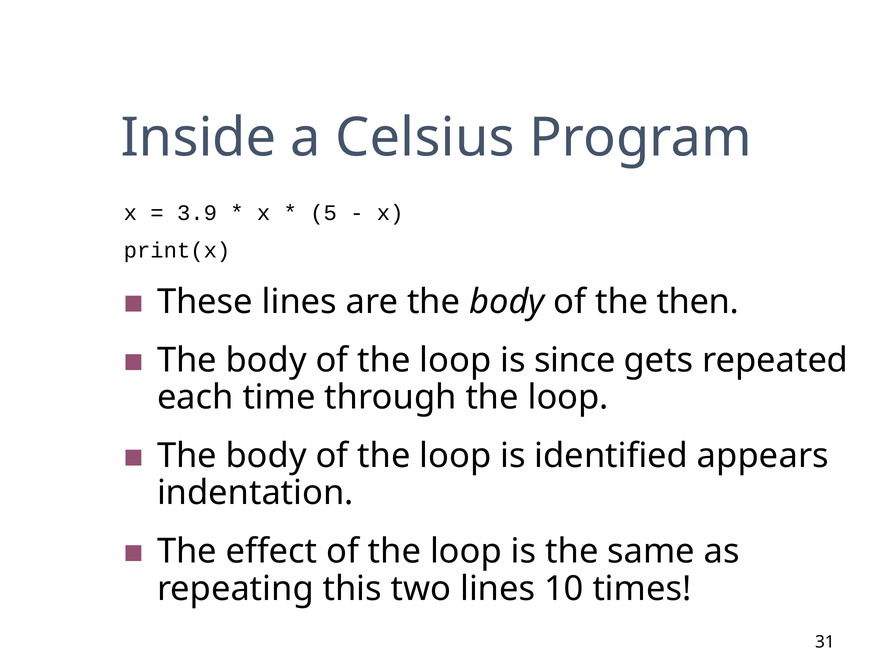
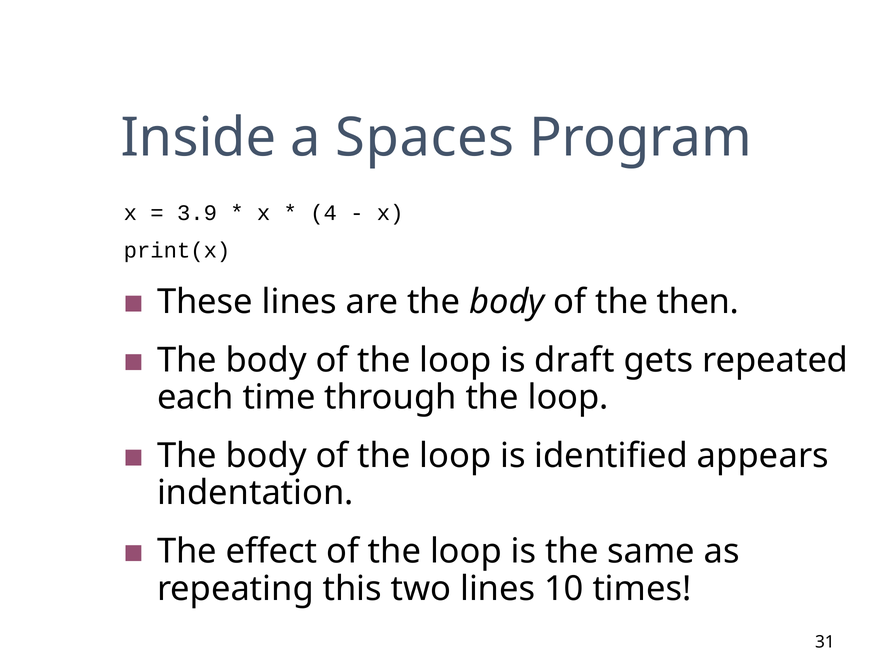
Celsius: Celsius -> Spaces
5: 5 -> 4
since: since -> draft
